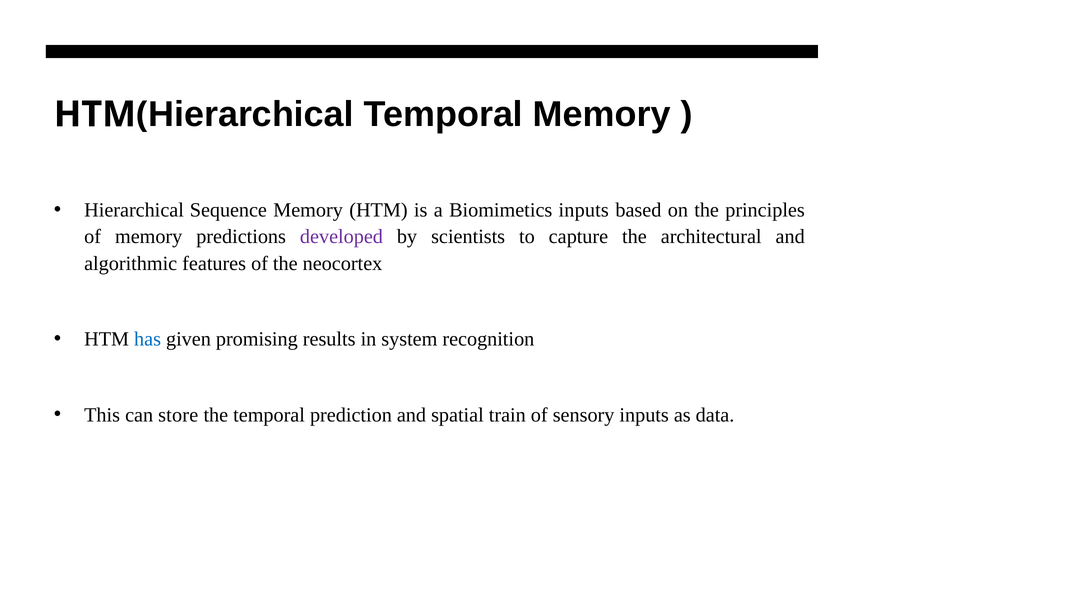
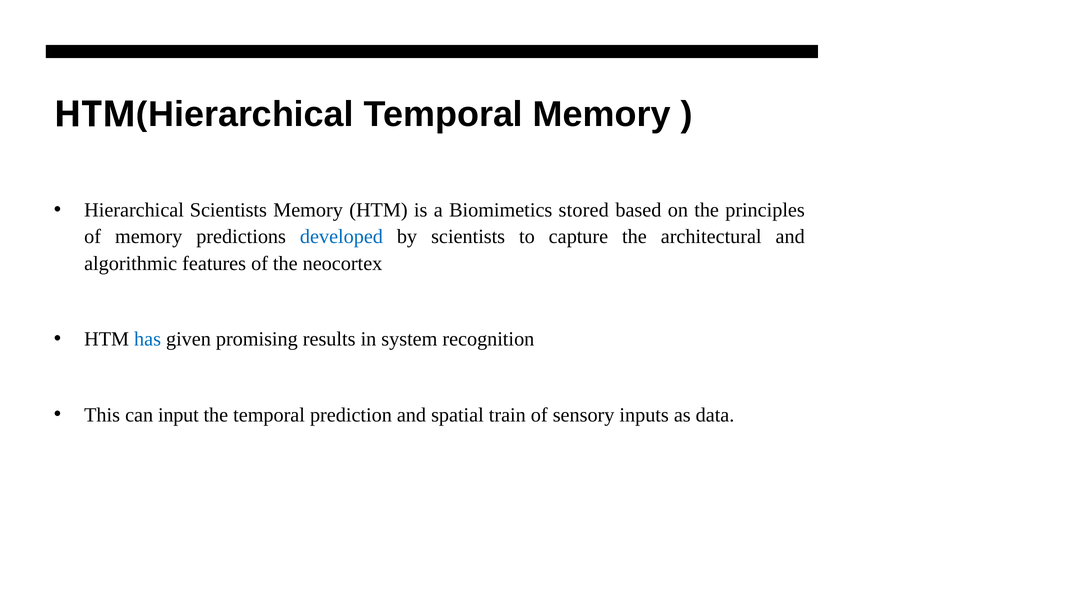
Hierarchical Sequence: Sequence -> Scientists
Biomimetics inputs: inputs -> stored
developed colour: purple -> blue
store: store -> input
